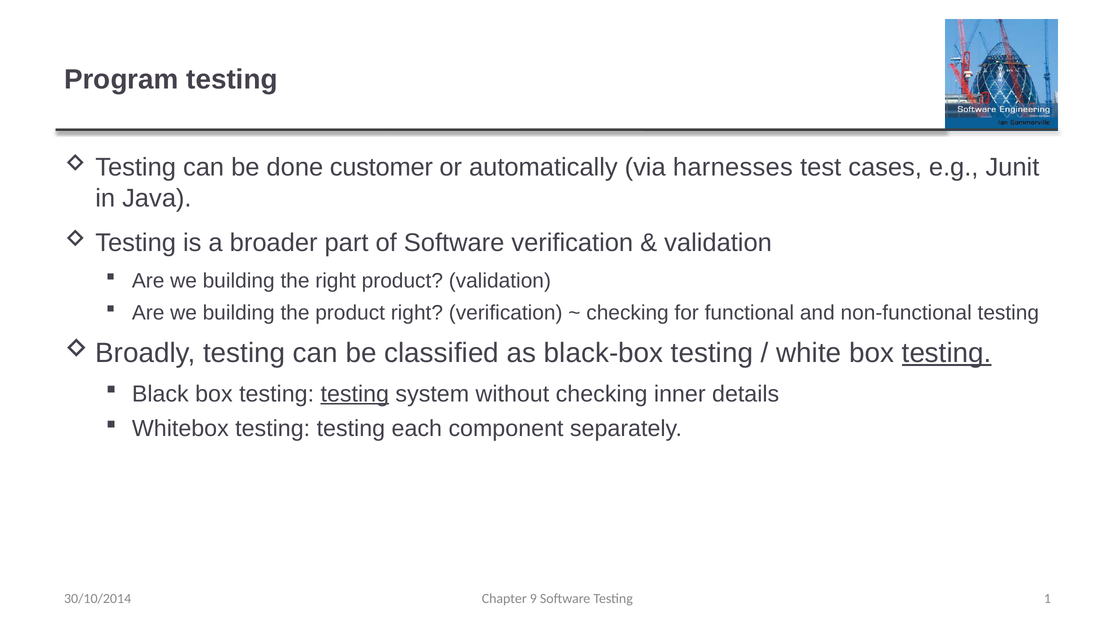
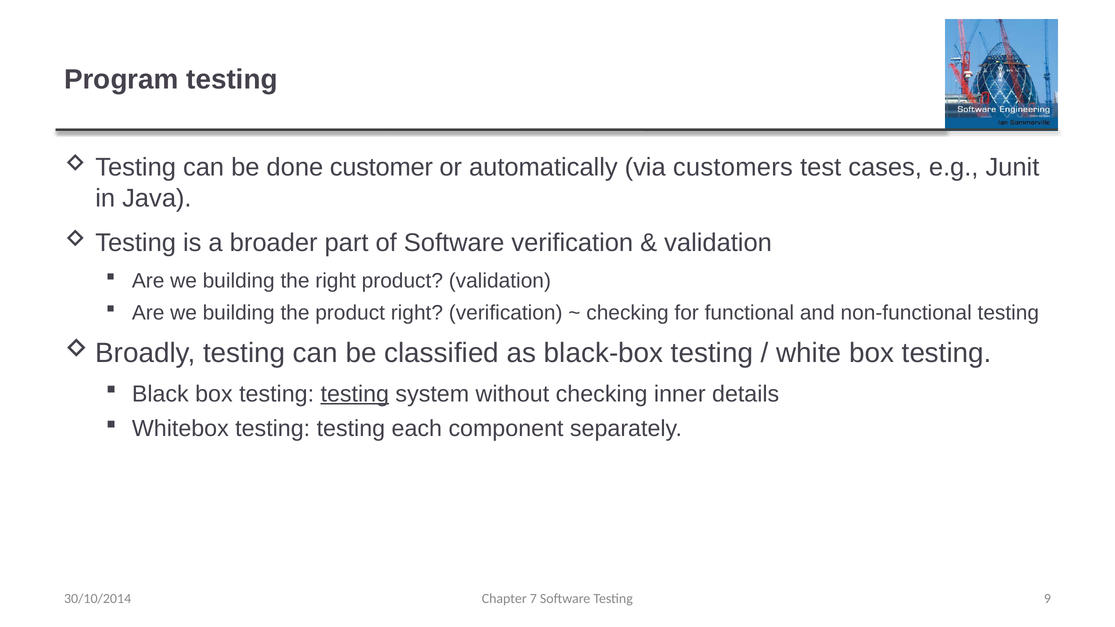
harnesses: harnesses -> customers
testing at (947, 353) underline: present -> none
9: 9 -> 7
1: 1 -> 9
